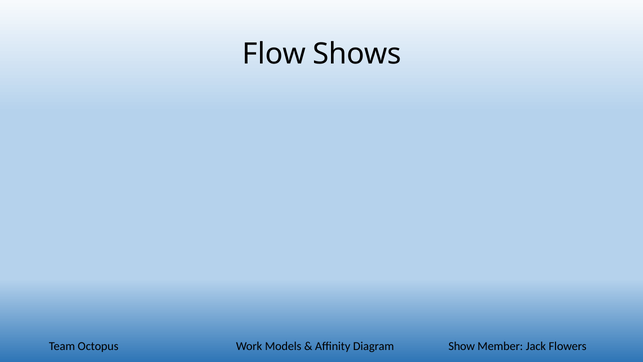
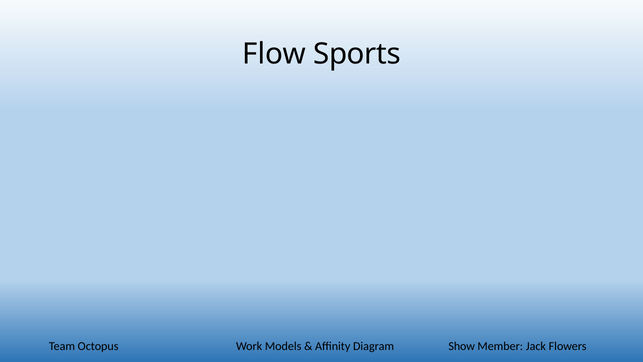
Shows: Shows -> Sports
